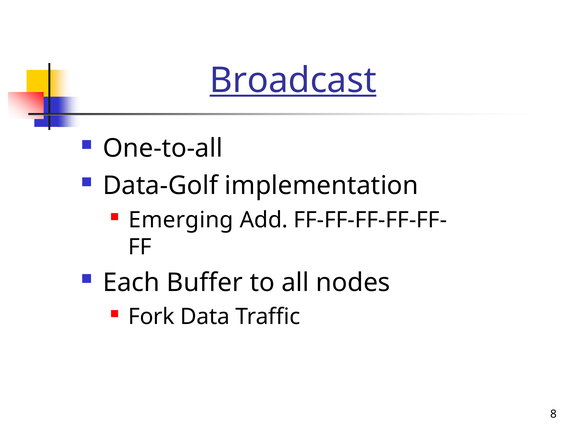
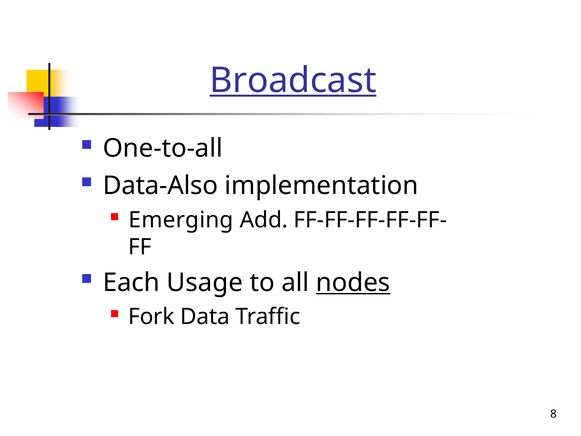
Data-Golf: Data-Golf -> Data-Also
Buffer: Buffer -> Usage
nodes underline: none -> present
